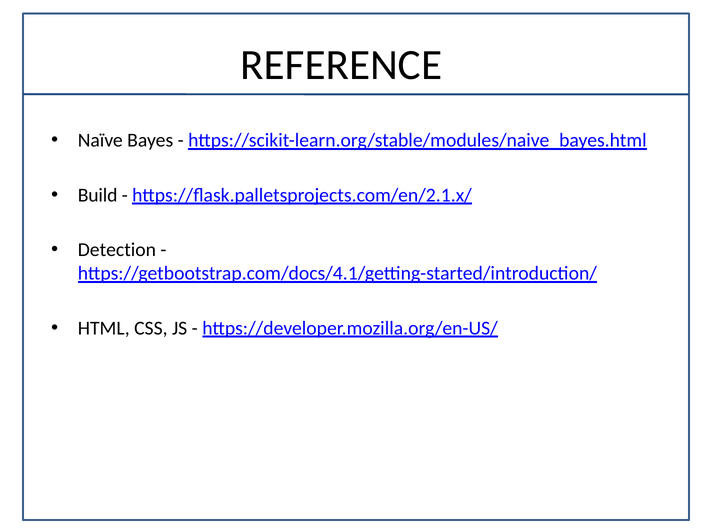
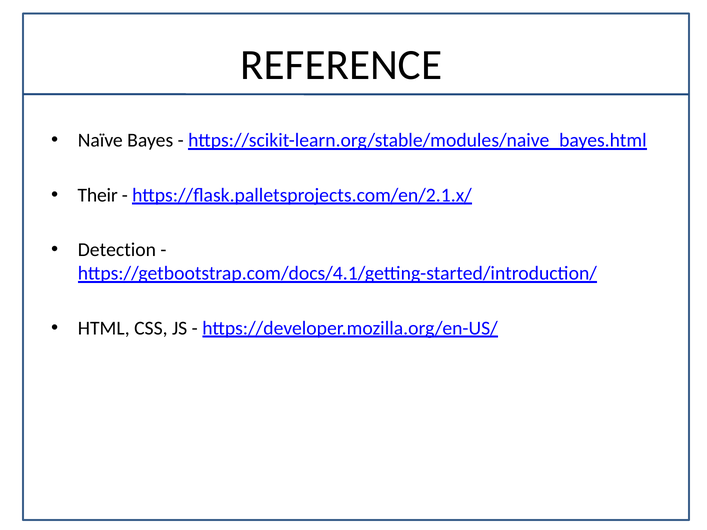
Build: Build -> Their
